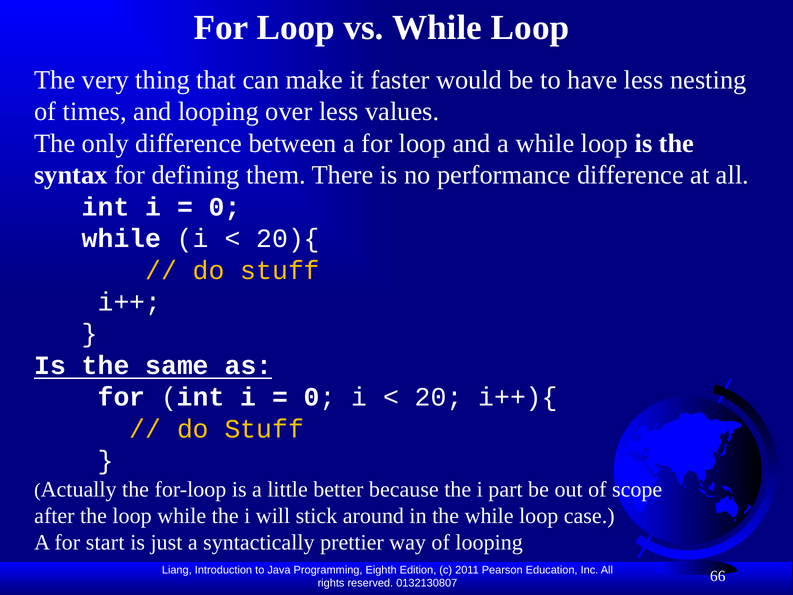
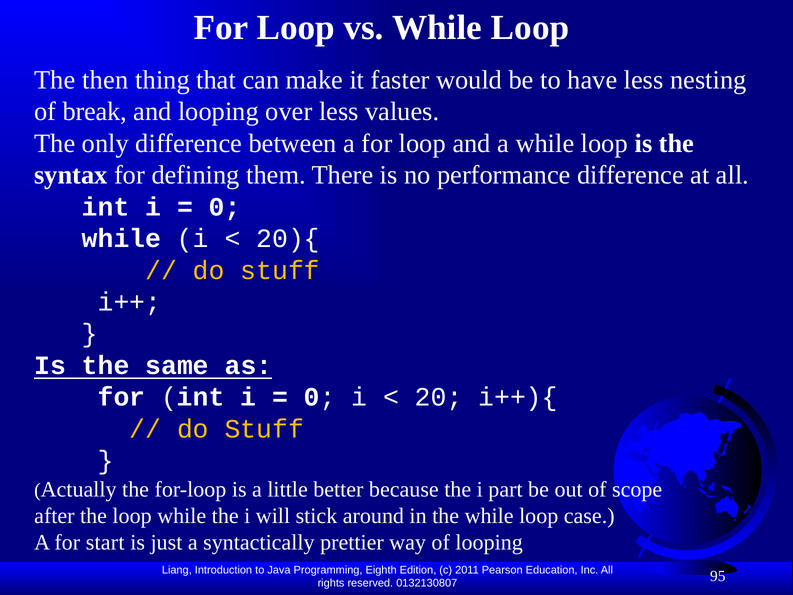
very: very -> then
times: times -> break
66: 66 -> 95
